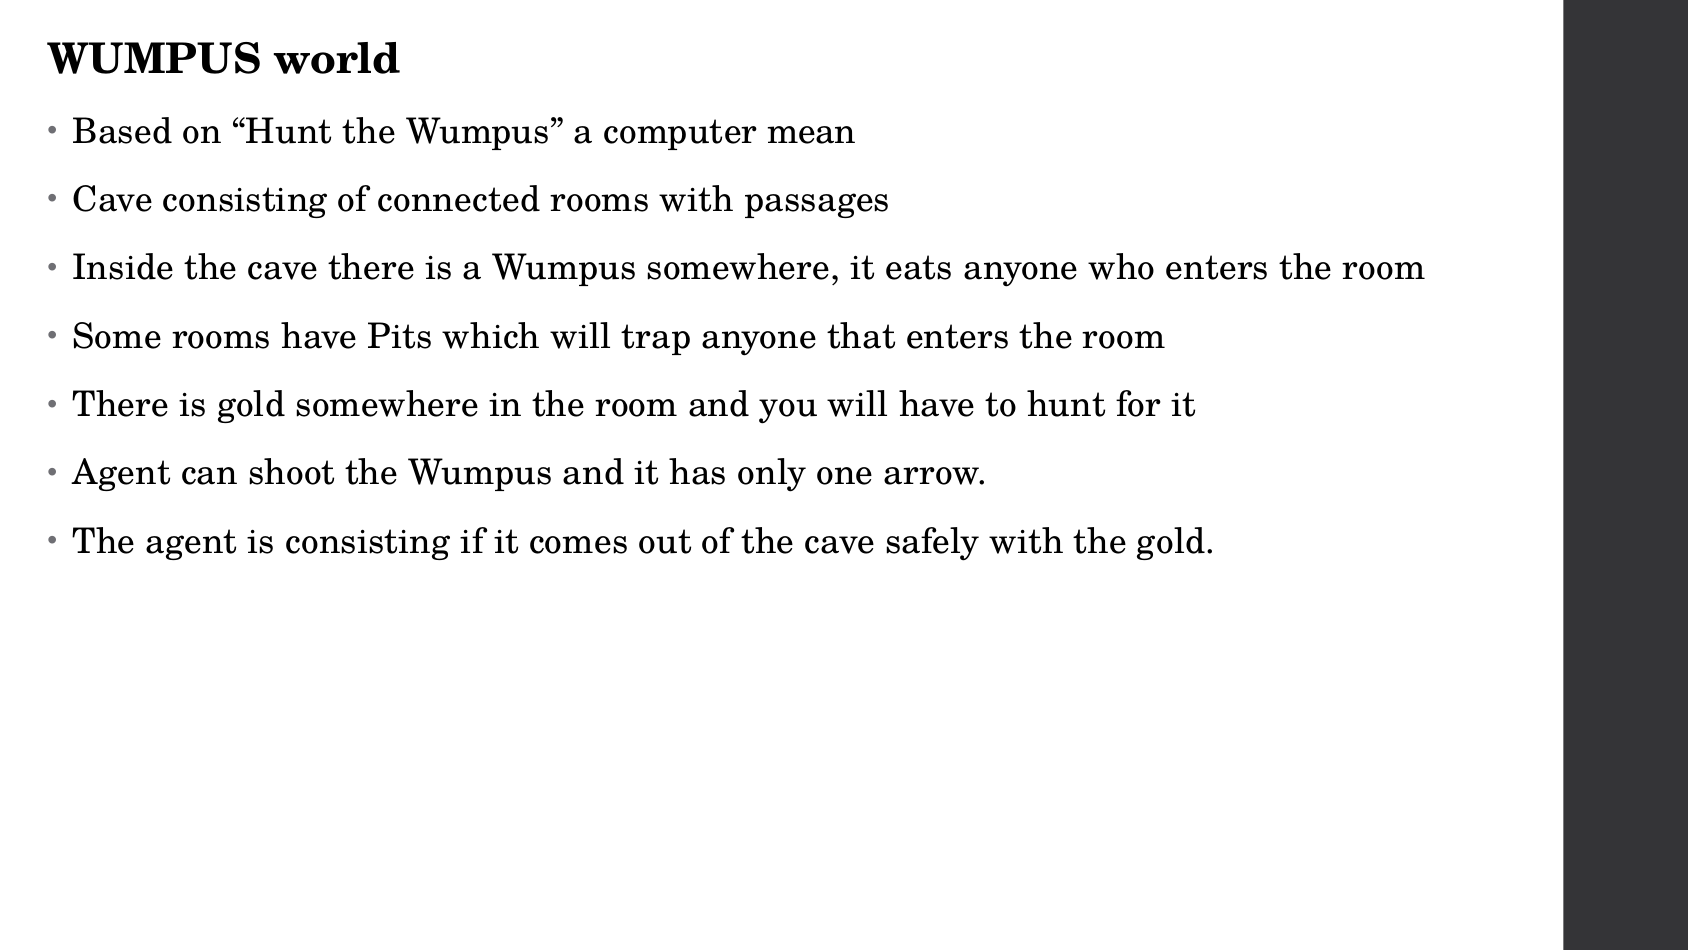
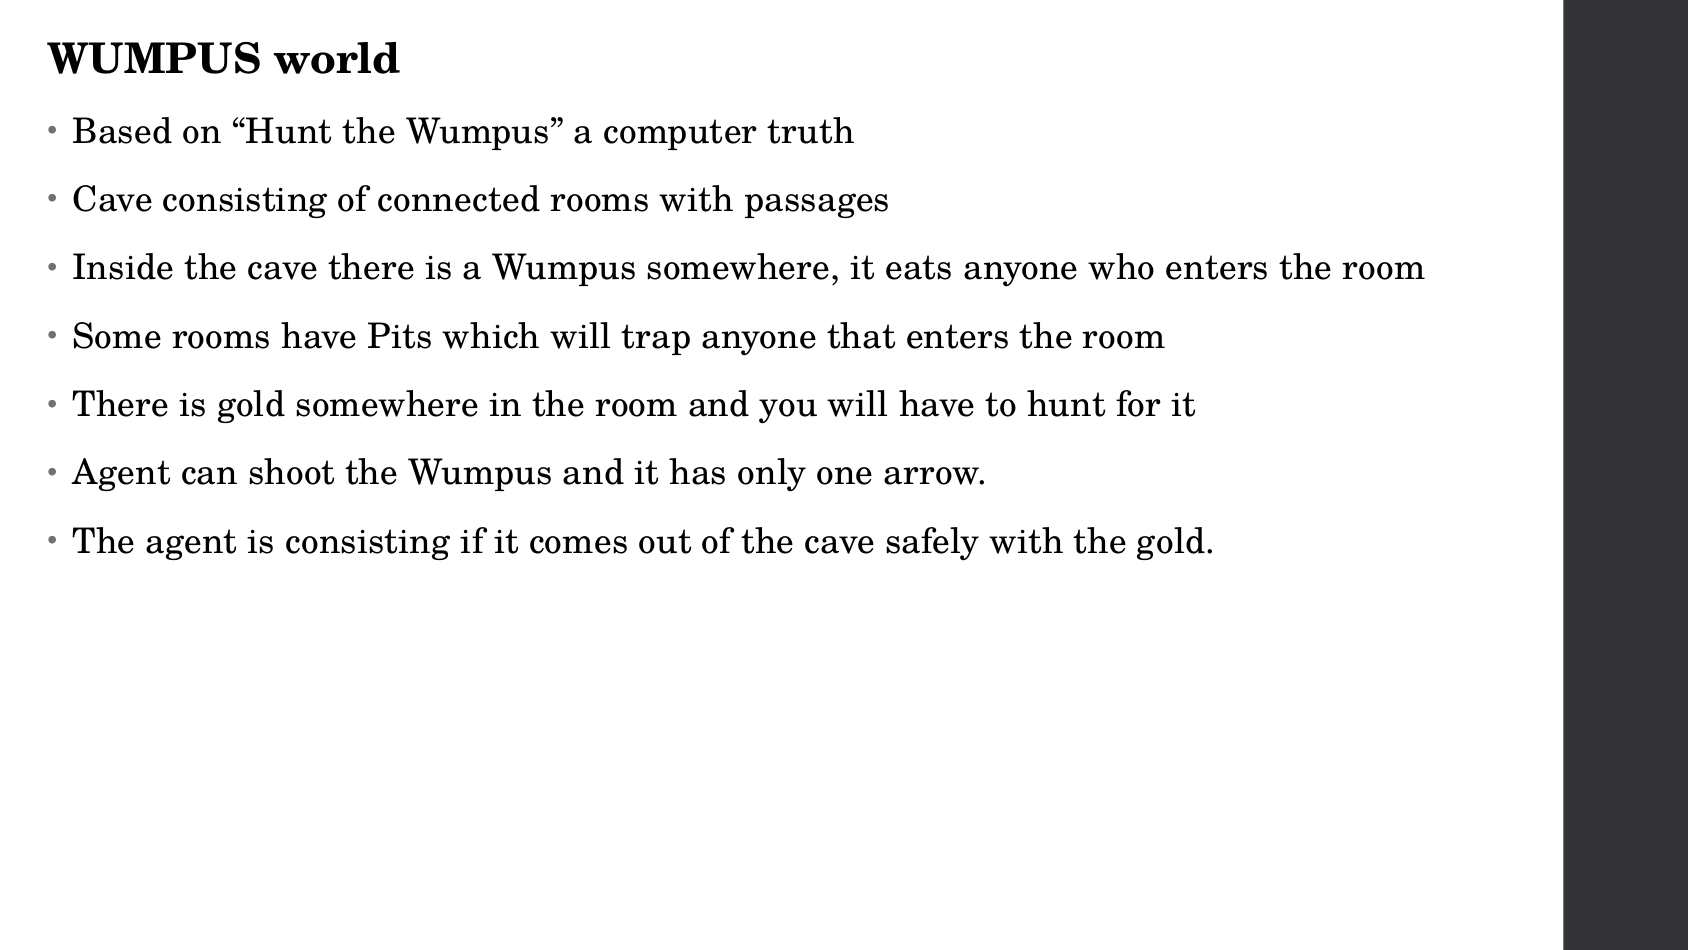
mean: mean -> truth
